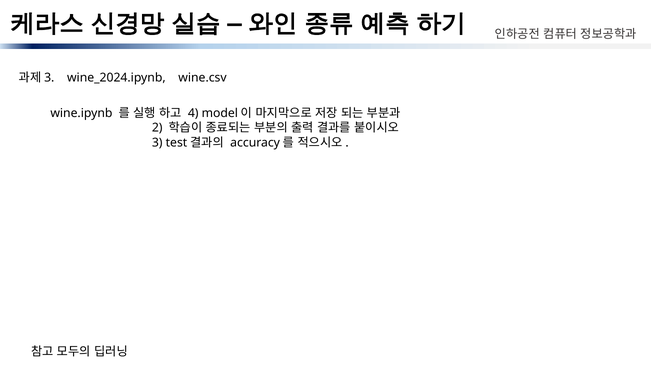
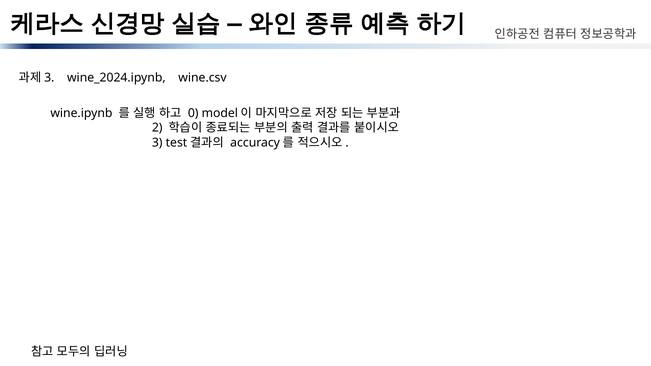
4: 4 -> 0
